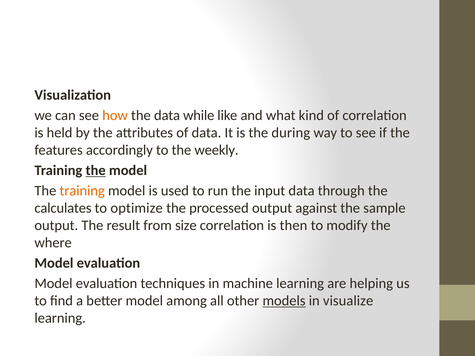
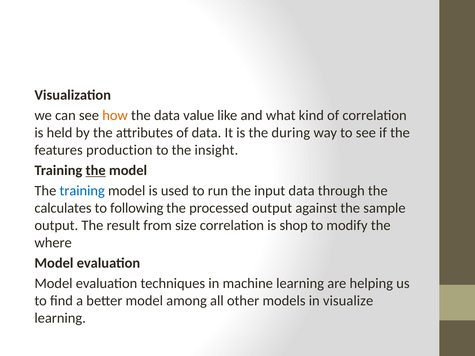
while: while -> value
accordingly: accordingly -> production
weekly: weekly -> insight
training at (82, 191) colour: orange -> blue
optimize: optimize -> following
then: then -> shop
models underline: present -> none
